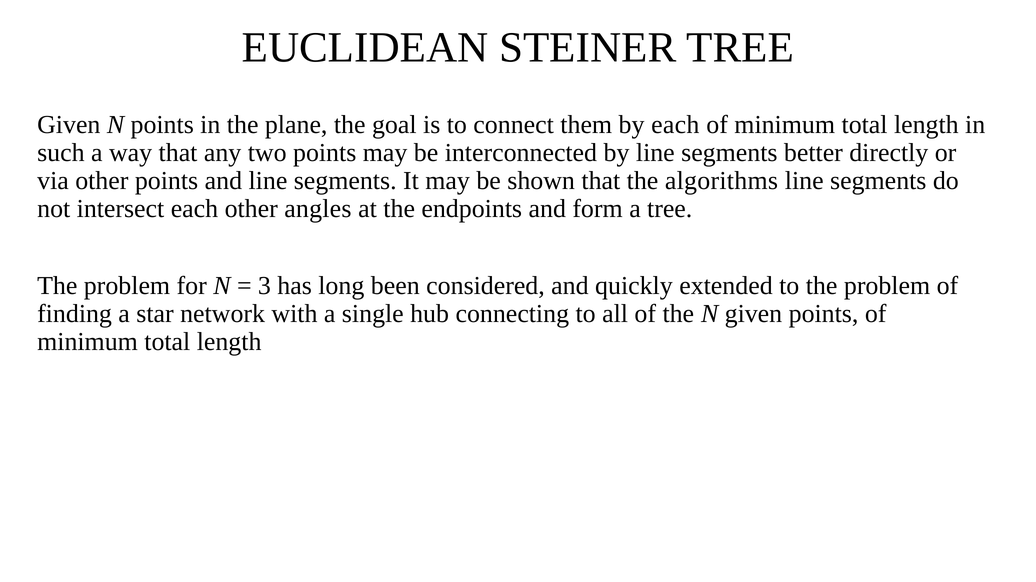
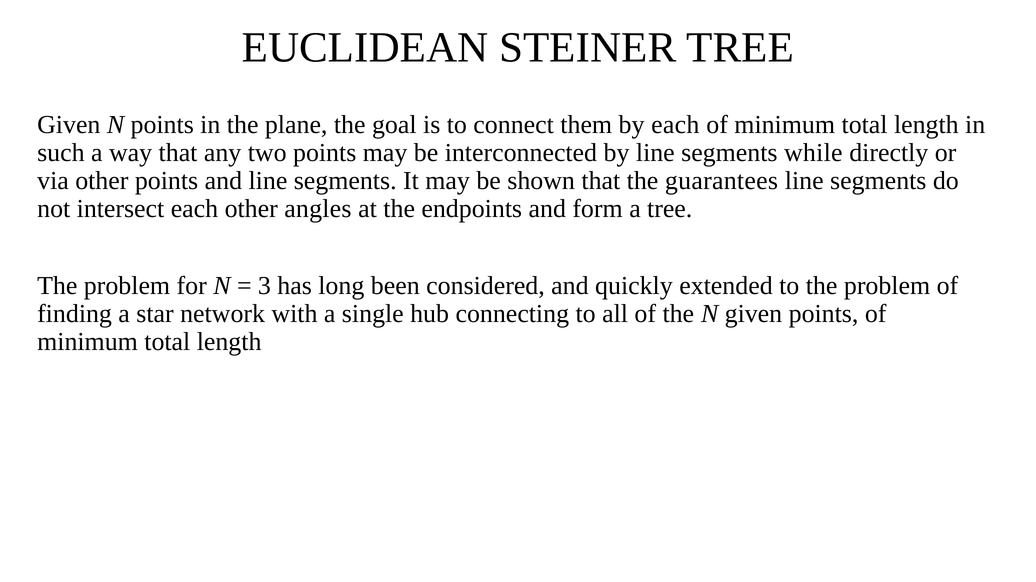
better: better -> while
algorithms: algorithms -> guarantees
